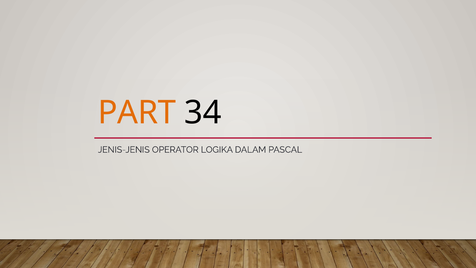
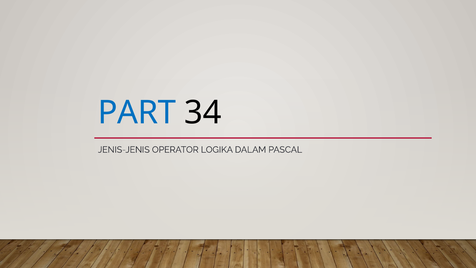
PART colour: orange -> blue
